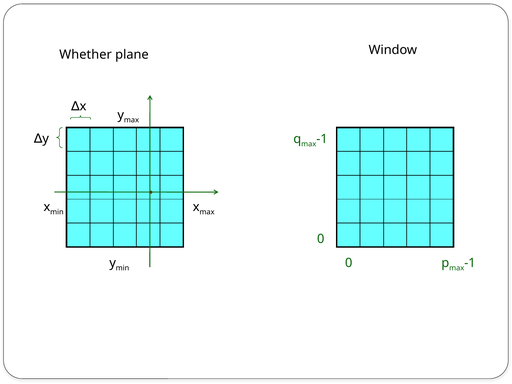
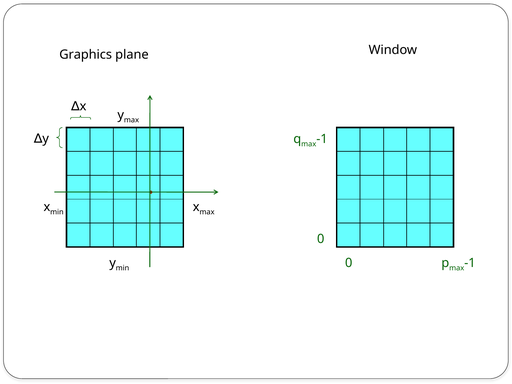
Whether: Whether -> Graphics
